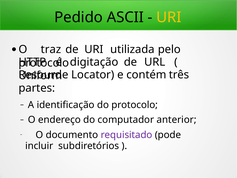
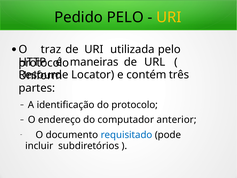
Pedido ASCII: ASCII -> PELO
digitação: digitação -> maneiras
requisitado colour: purple -> blue
